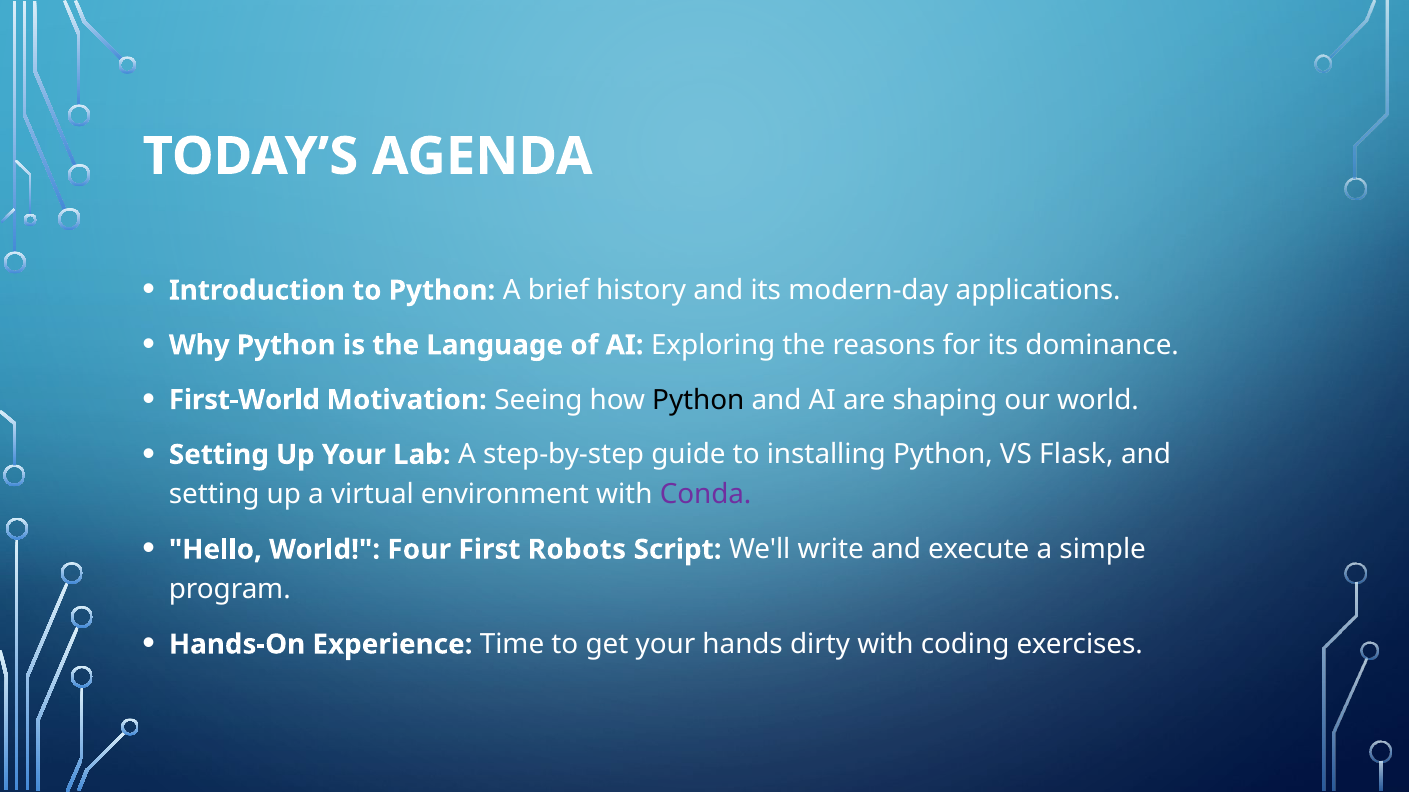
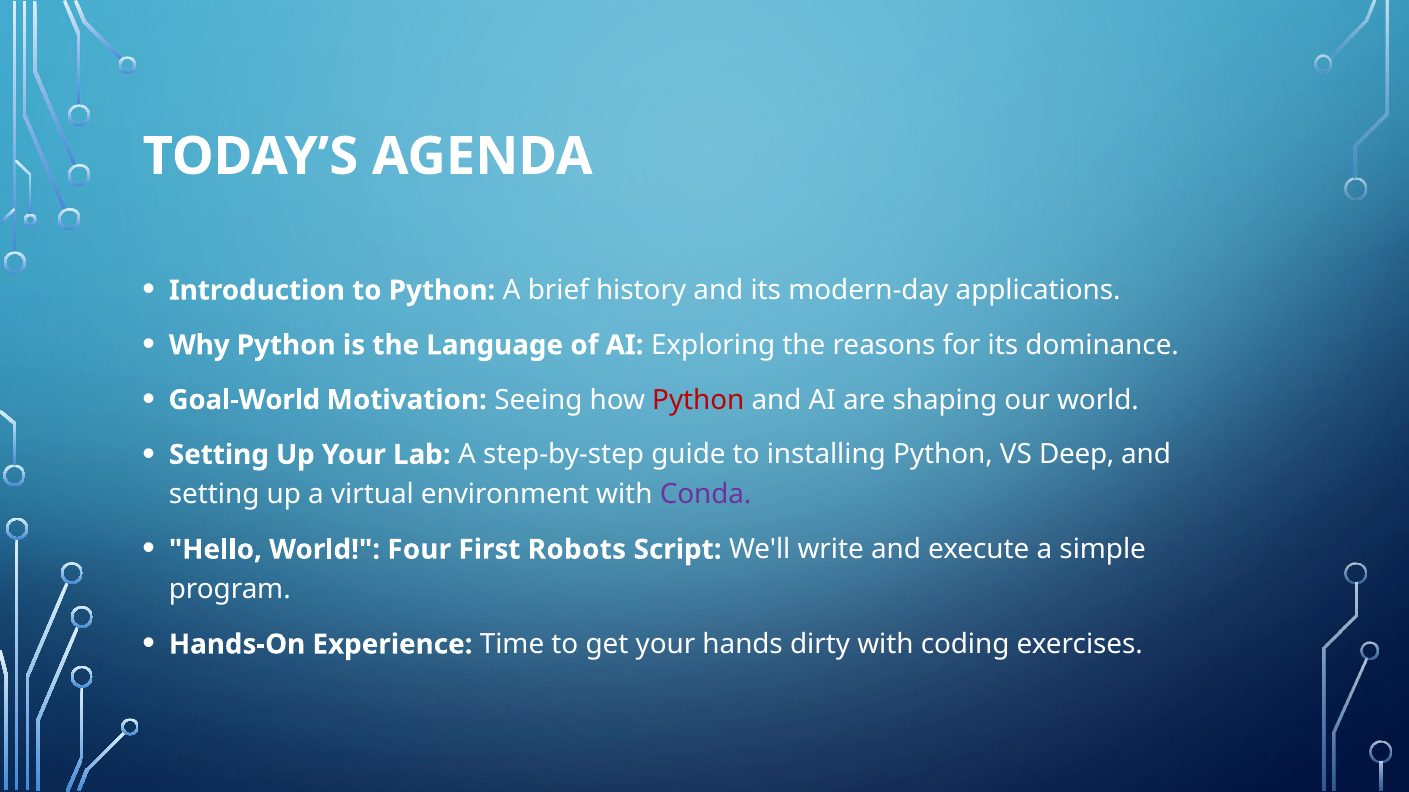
First-World: First-World -> Goal-World
Python at (698, 400) colour: black -> red
Flask: Flask -> Deep
